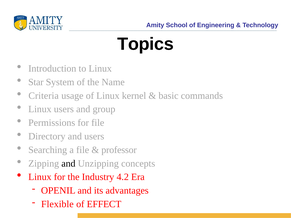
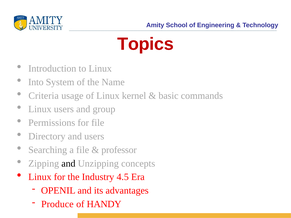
Topics colour: black -> red
Star: Star -> Into
4.2: 4.2 -> 4.5
Flexible: Flexible -> Produce
EFFECT: EFFECT -> HANDY
